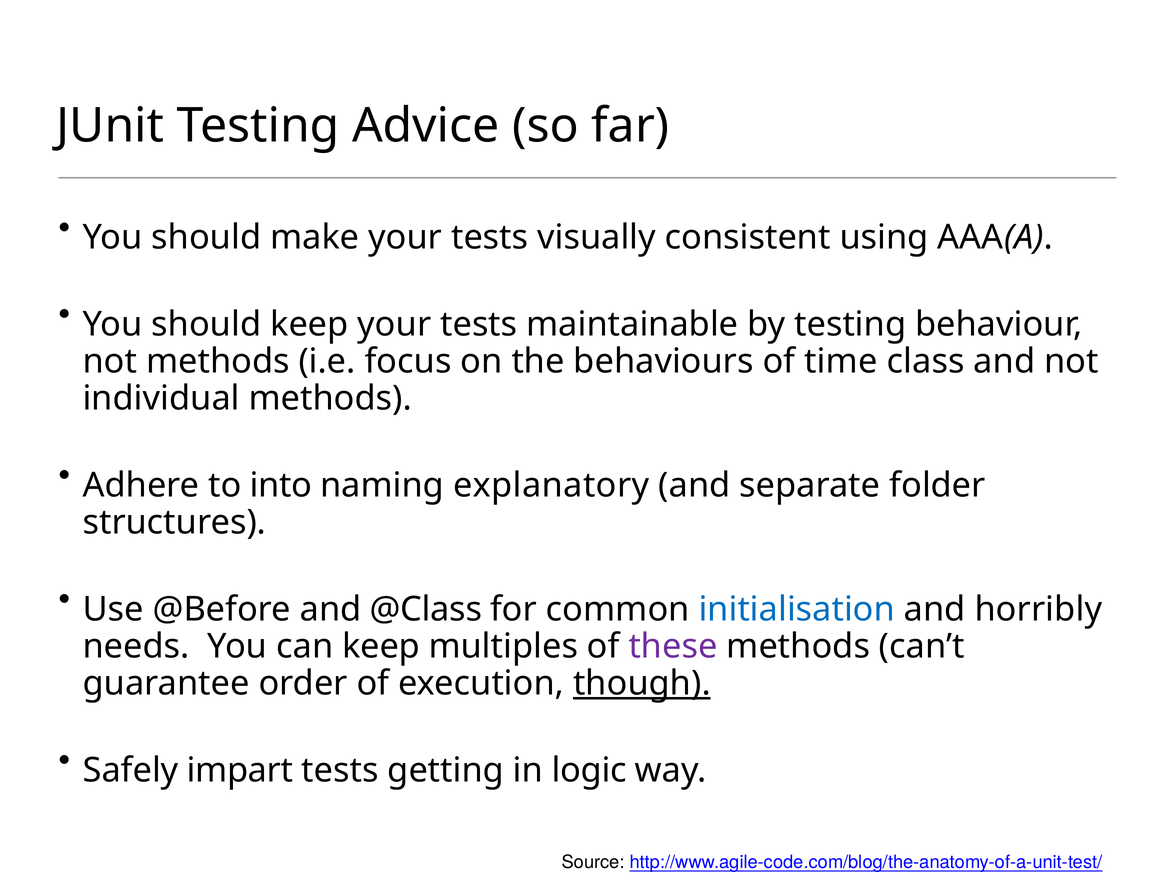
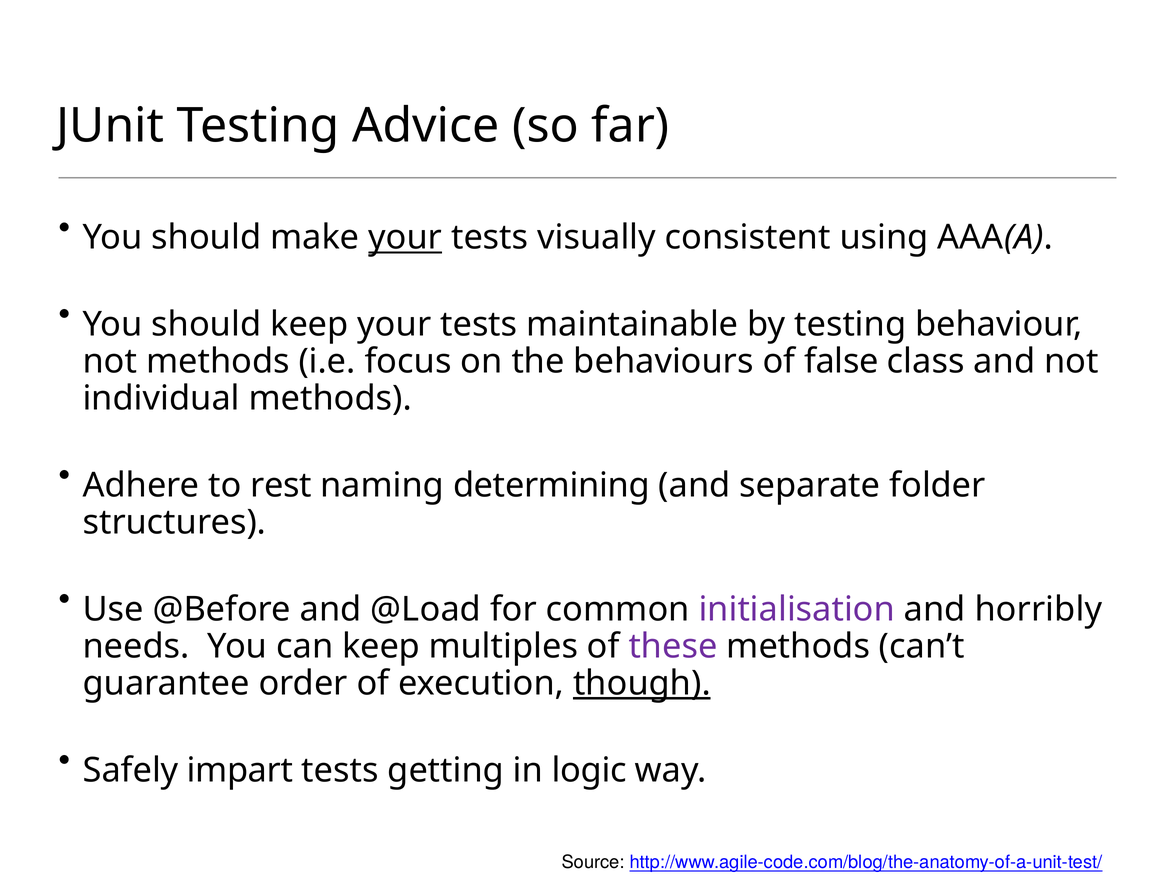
your at (405, 238) underline: none -> present
time: time -> false
into: into -> rest
explanatory: explanatory -> determining
@Class: @Class -> @Load
initialisation colour: blue -> purple
